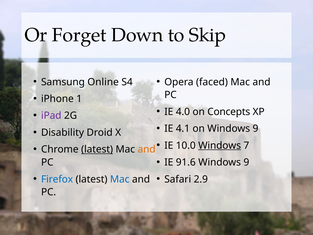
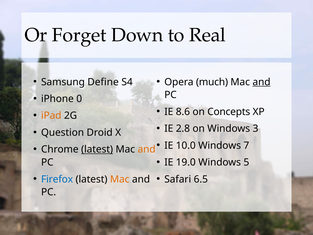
Skip: Skip -> Real
Online: Online -> Define
faced: faced -> much
and at (262, 82) underline: none -> present
1: 1 -> 0
4.0: 4.0 -> 8.6
iPad colour: purple -> orange
4.1: 4.1 -> 2.8
on Windows 9: 9 -> 3
Disability: Disability -> Question
Windows at (220, 145) underline: present -> none
91.6: 91.6 -> 19.0
9 at (246, 162): 9 -> 5
Mac at (120, 179) colour: blue -> orange
2.9: 2.9 -> 6.5
